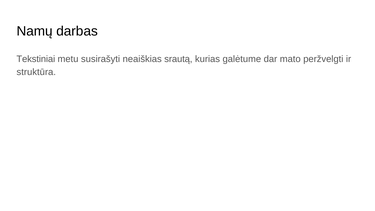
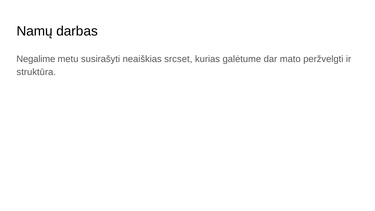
Tekstiniai: Tekstiniai -> Negalime
srautą: srautą -> srcset
